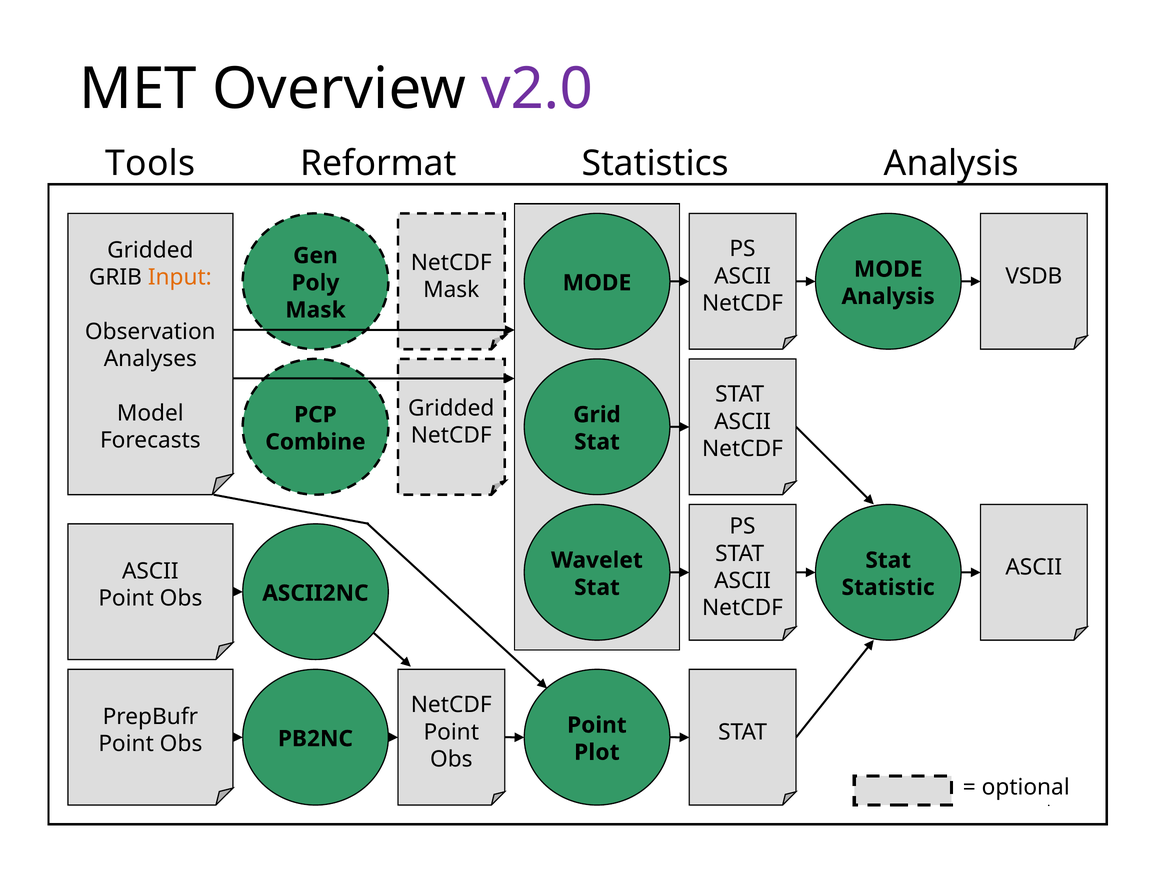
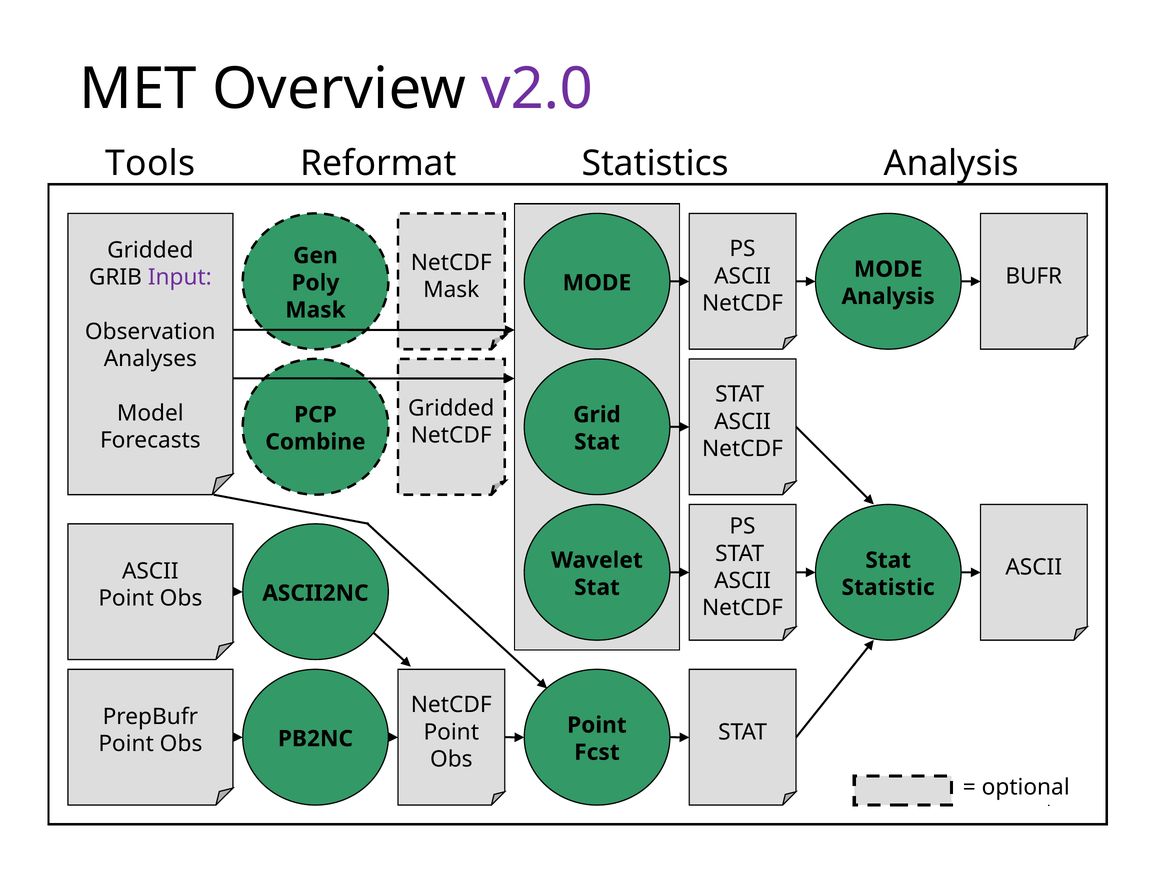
VSDB: VSDB -> BUFR
Input colour: orange -> purple
Plot: Plot -> Fcst
